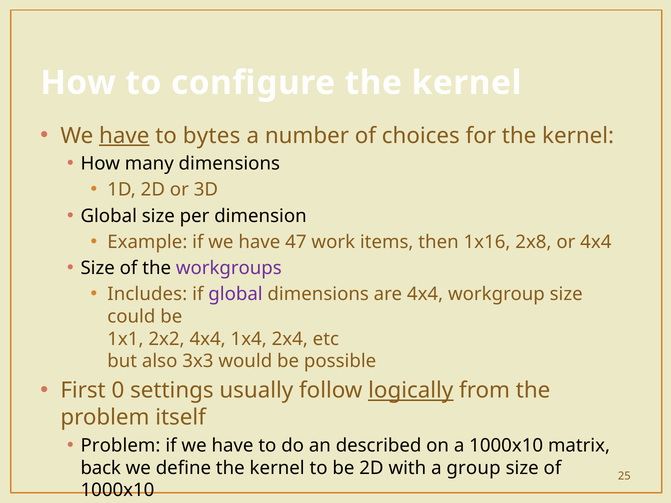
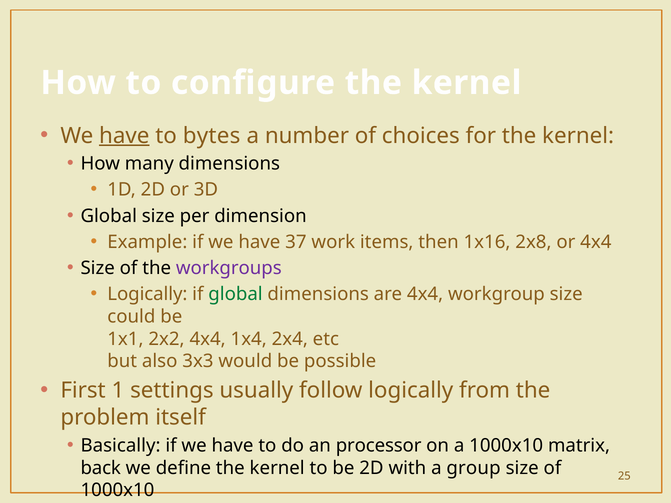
47: 47 -> 37
Includes at (147, 294): Includes -> Logically
global at (236, 294) colour: purple -> green
0: 0 -> 1
logically at (411, 391) underline: present -> none
Problem at (121, 446): Problem -> Basically
described: described -> processor
